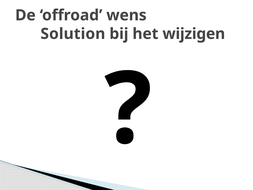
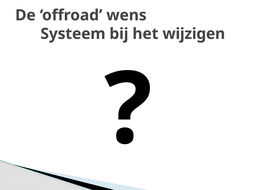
Solution: Solution -> Systeem
